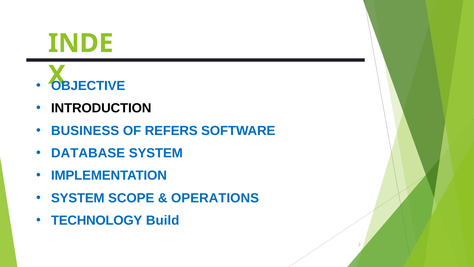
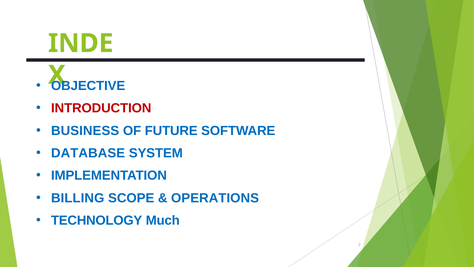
INTRODUCTION colour: black -> red
REFERS: REFERS -> FUTURE
SYSTEM at (78, 198): SYSTEM -> BILLING
Build: Build -> Much
